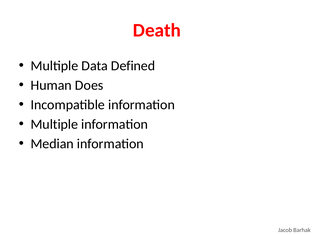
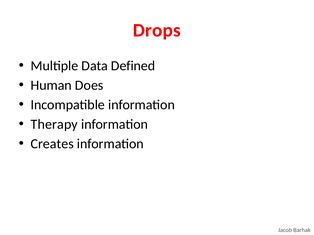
Death: Death -> Drops
Multiple at (54, 125): Multiple -> Therapy
Median: Median -> Creates
